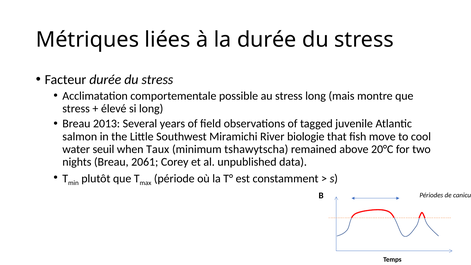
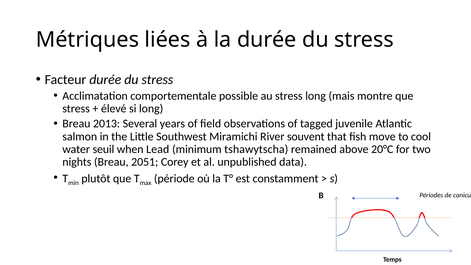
biologie: biologie -> souvent
Taux: Taux -> Lead
2061: 2061 -> 2051
